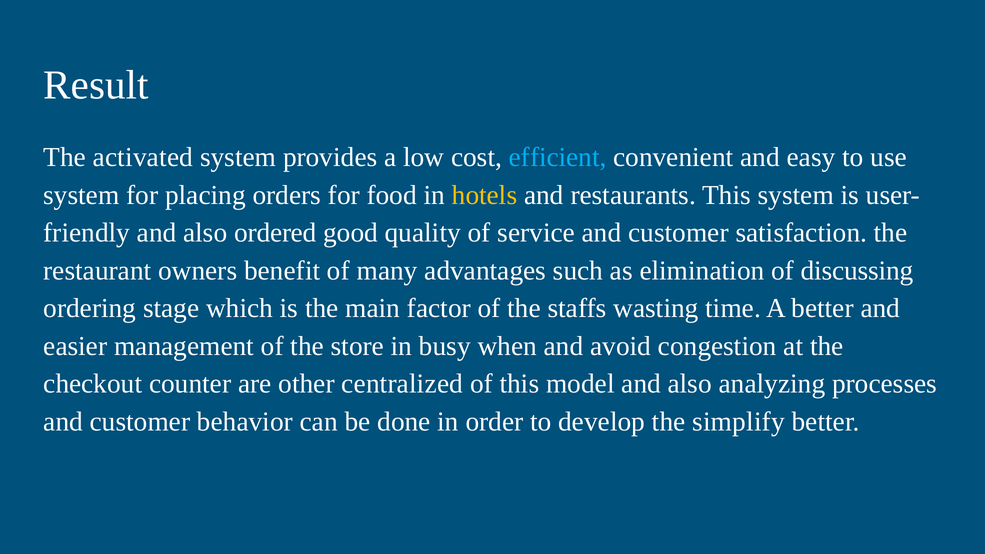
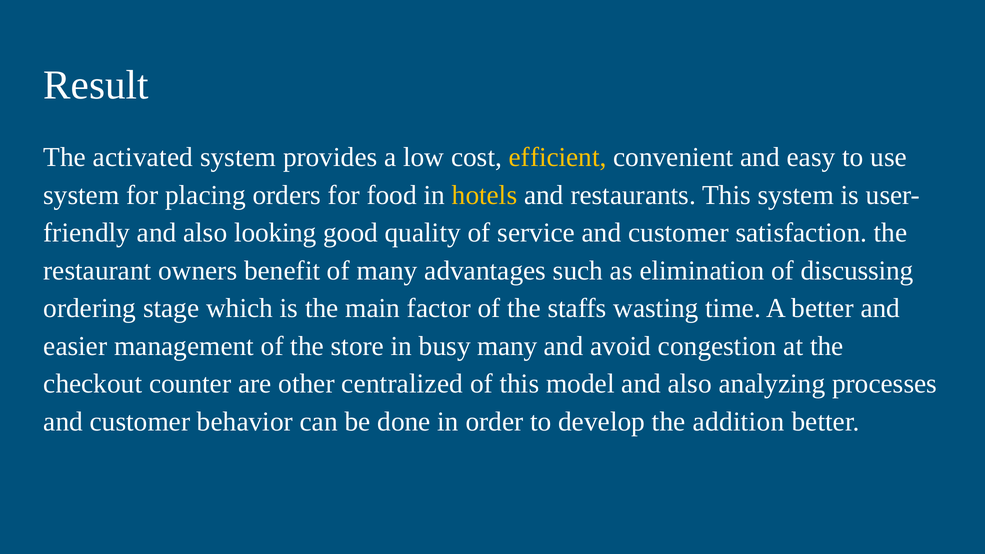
efficient colour: light blue -> yellow
ordered: ordered -> looking
busy when: when -> many
simplify: simplify -> addition
